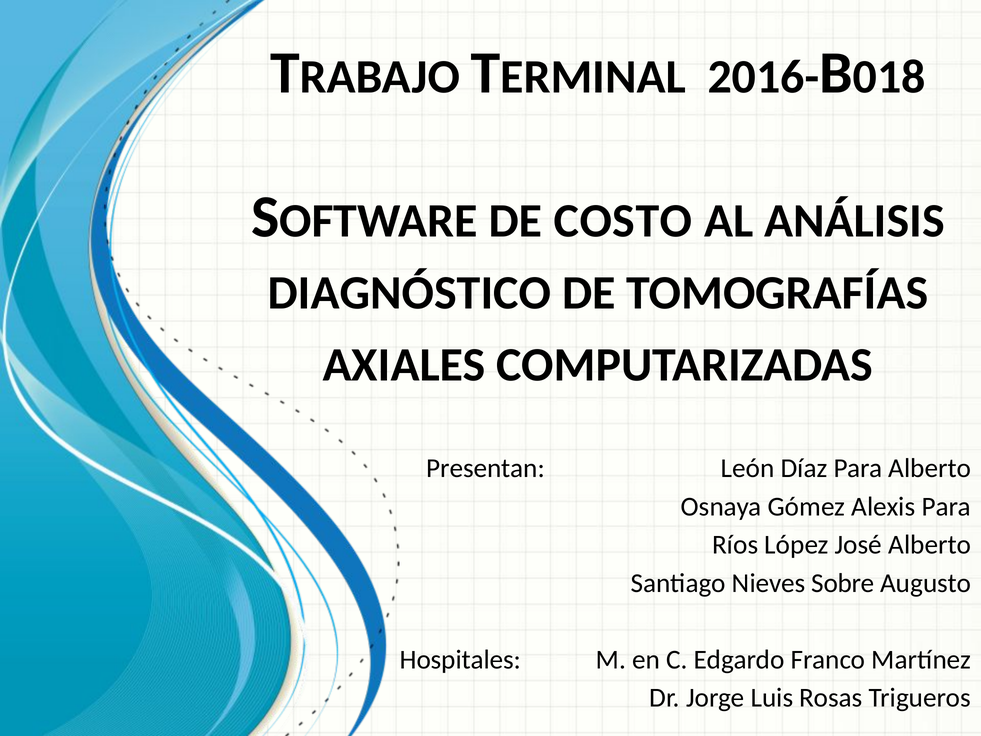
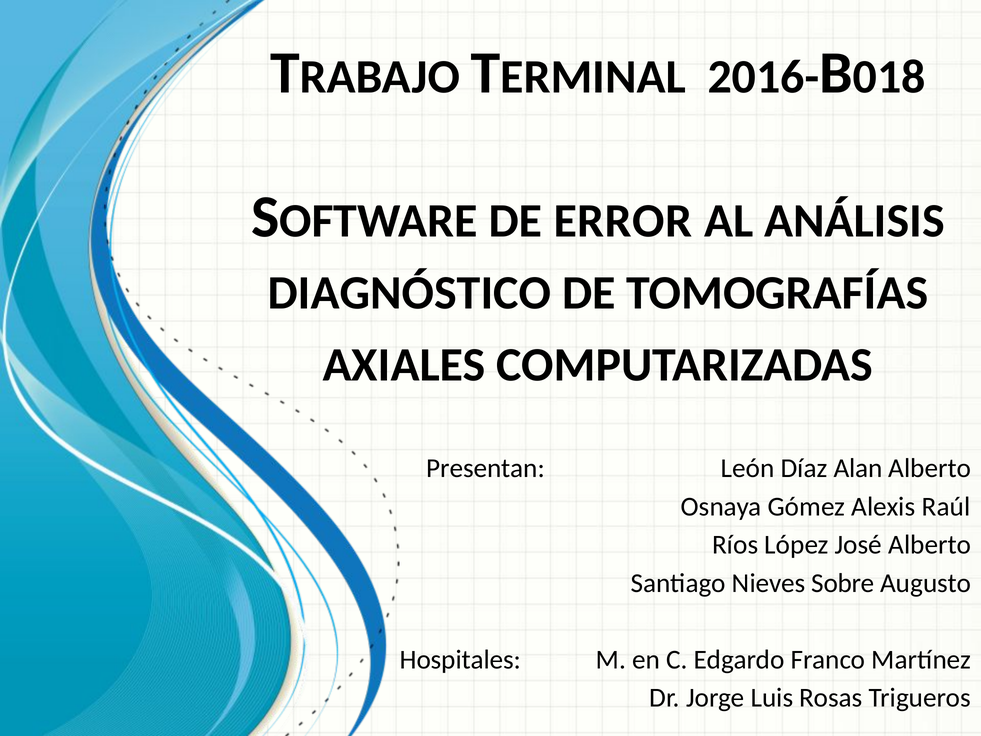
COSTO: COSTO -> ERROR
Díaz Para: Para -> Alan
Alexis Para: Para -> Raúl
